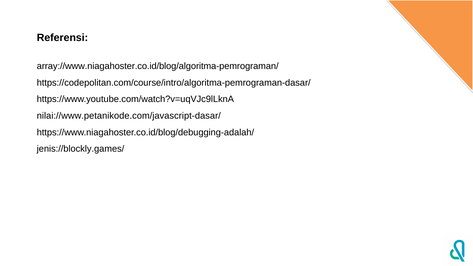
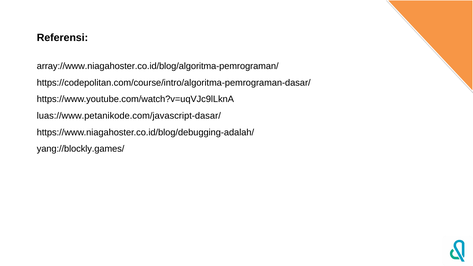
nilai://www.petanikode.com/javascript-dasar/: nilai://www.petanikode.com/javascript-dasar/ -> luas://www.petanikode.com/javascript-dasar/
jenis://blockly.games/: jenis://blockly.games/ -> yang://blockly.games/
